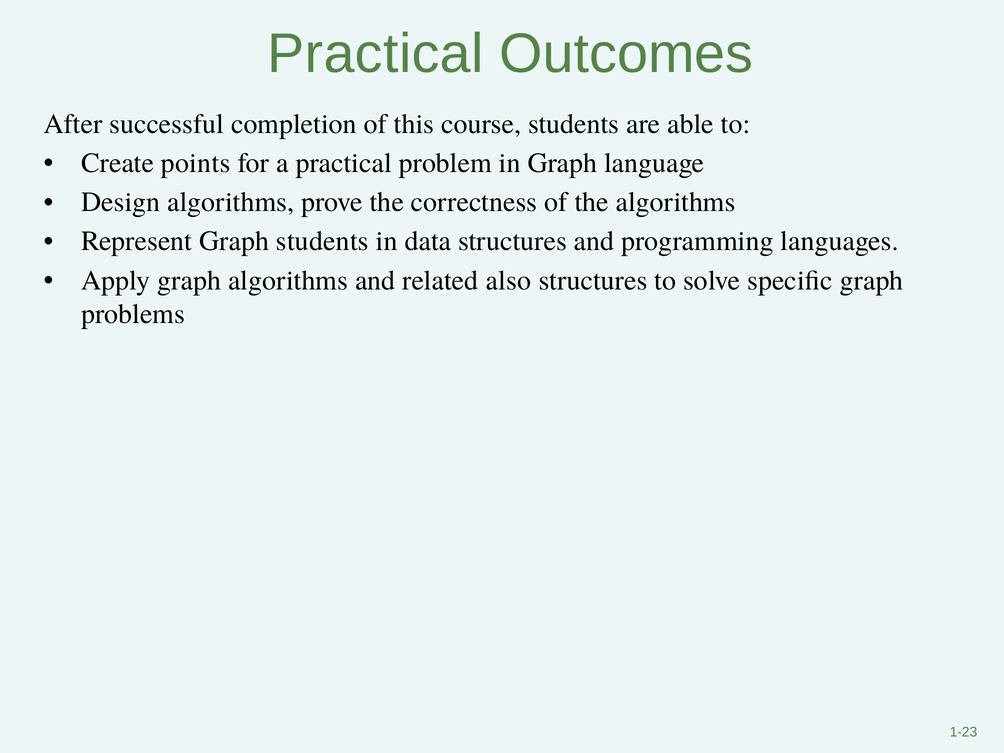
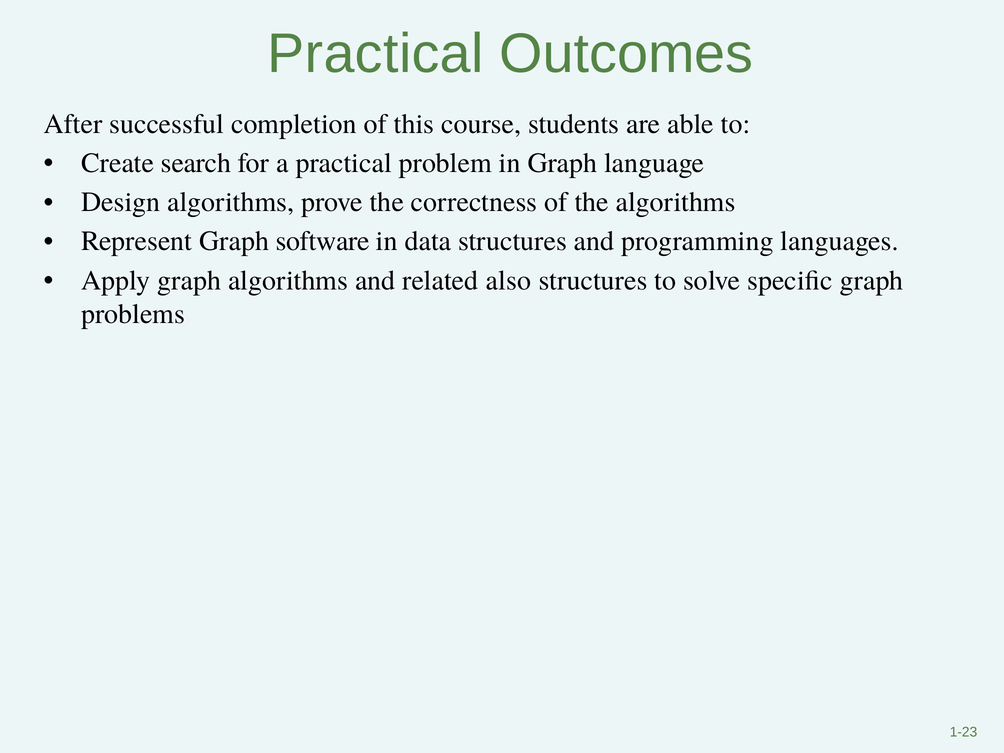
points: points -> search
Graph students: students -> software
